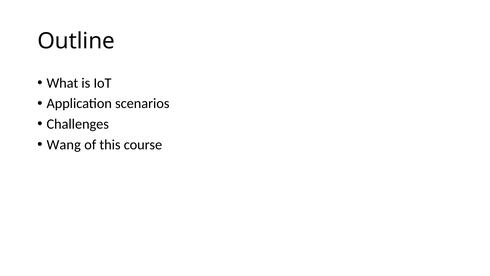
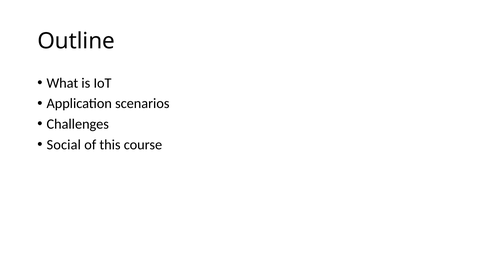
Wang: Wang -> Social
